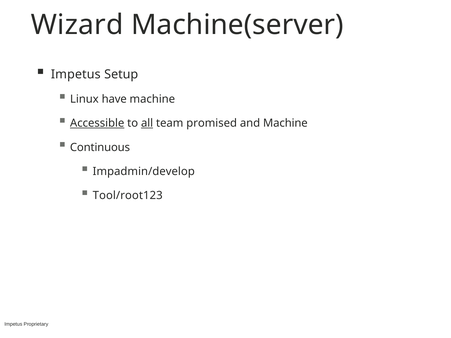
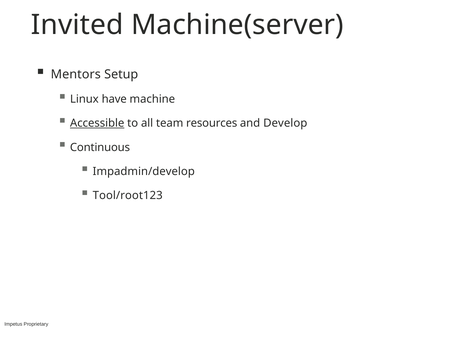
Wizard: Wizard -> Invited
Impetus at (76, 75): Impetus -> Mentors
all underline: present -> none
promised: promised -> resources
and Machine: Machine -> Develop
